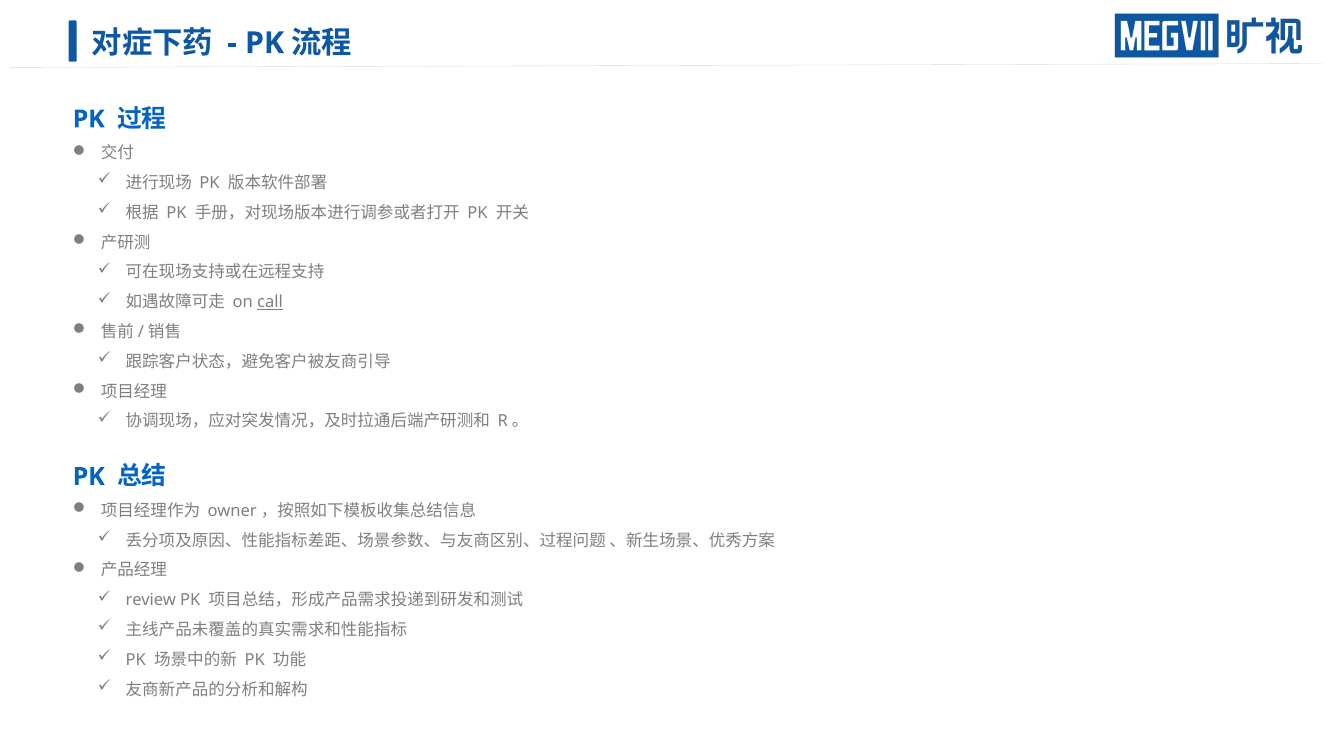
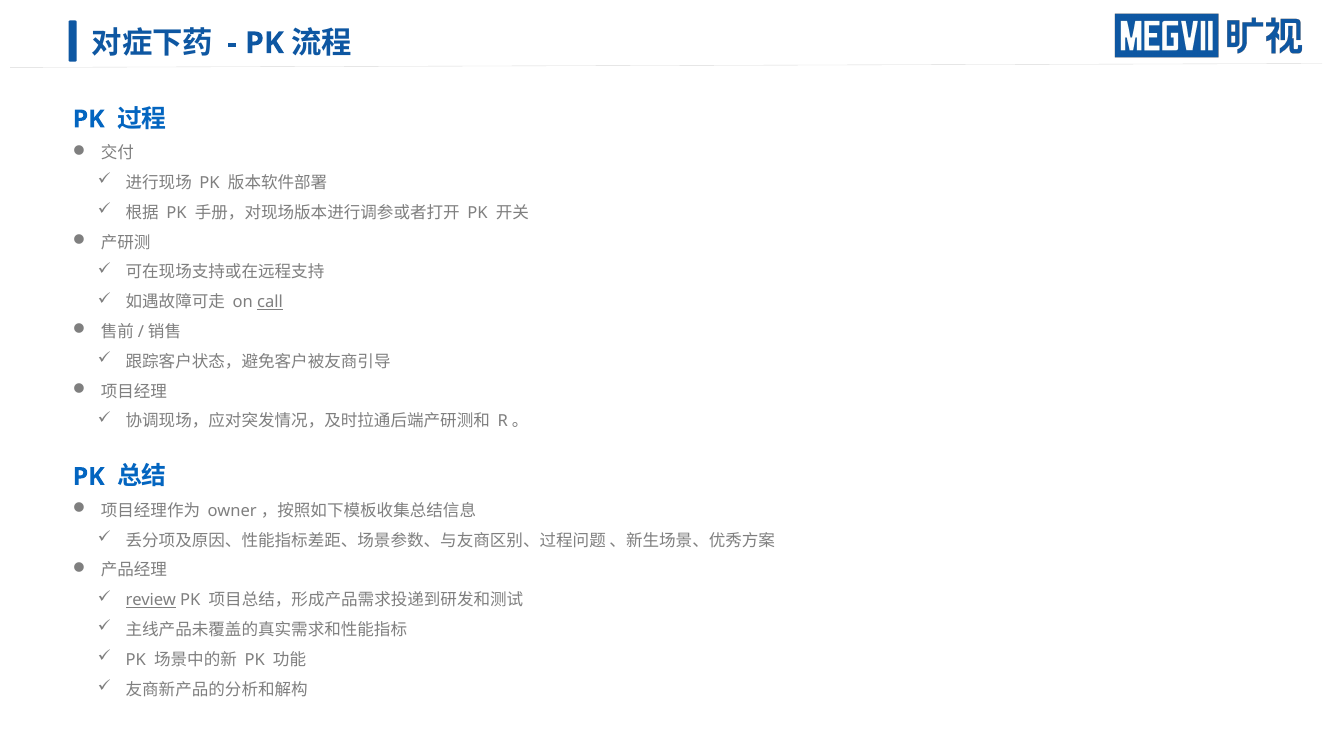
review underline: none -> present
